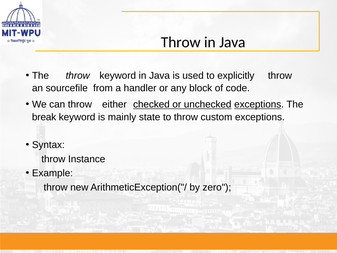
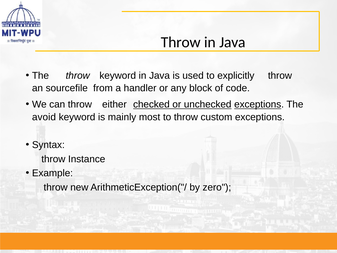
break: break -> avoid
state: state -> most
